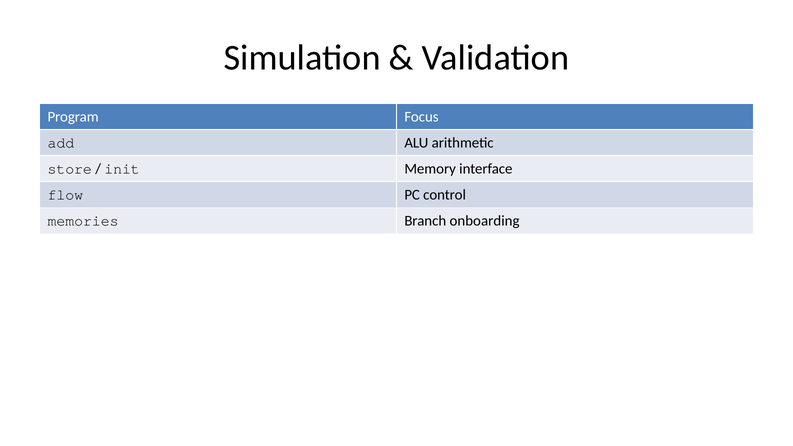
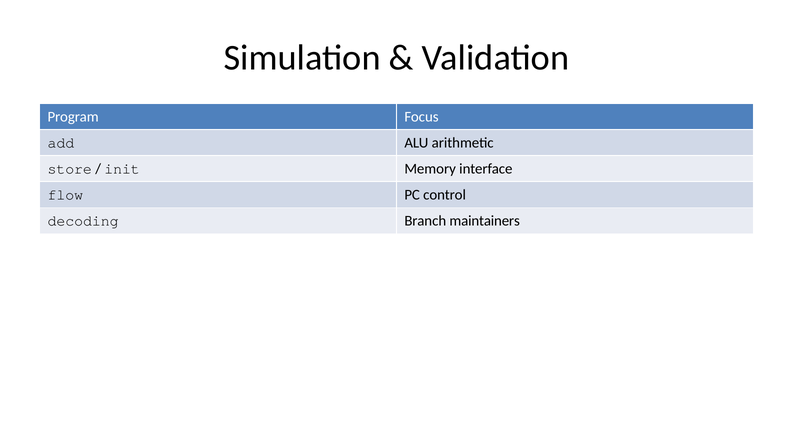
memories: memories -> decoding
onboarding: onboarding -> maintainers
